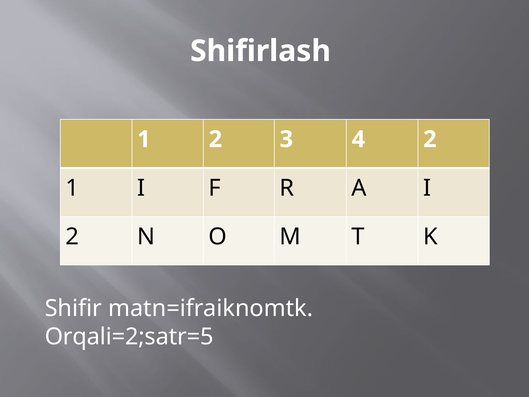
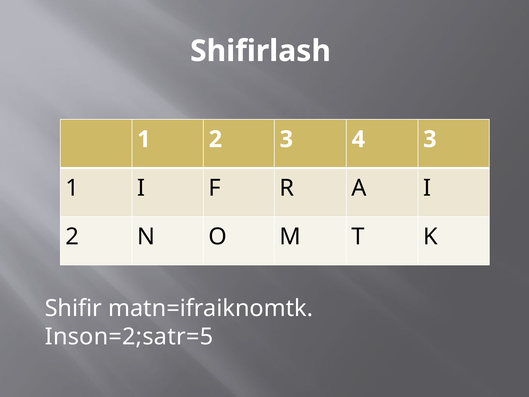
4 2: 2 -> 3
Orqali=2;satr=5: Orqali=2;satr=5 -> Inson=2;satr=5
